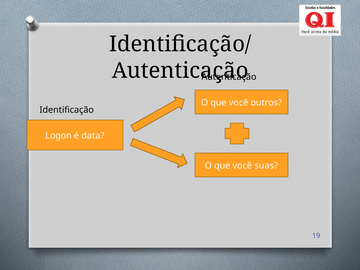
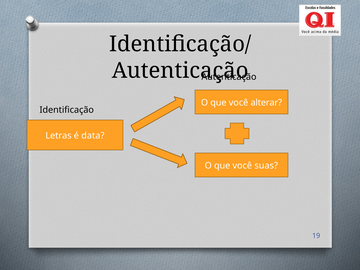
outros: outros -> alterar
Logon: Logon -> Letras
